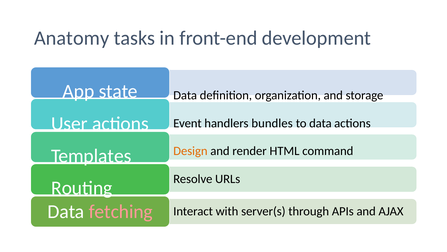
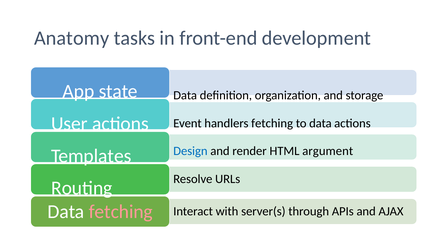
handlers bundles: bundles -> fetching
Design colour: orange -> blue
command: command -> argument
